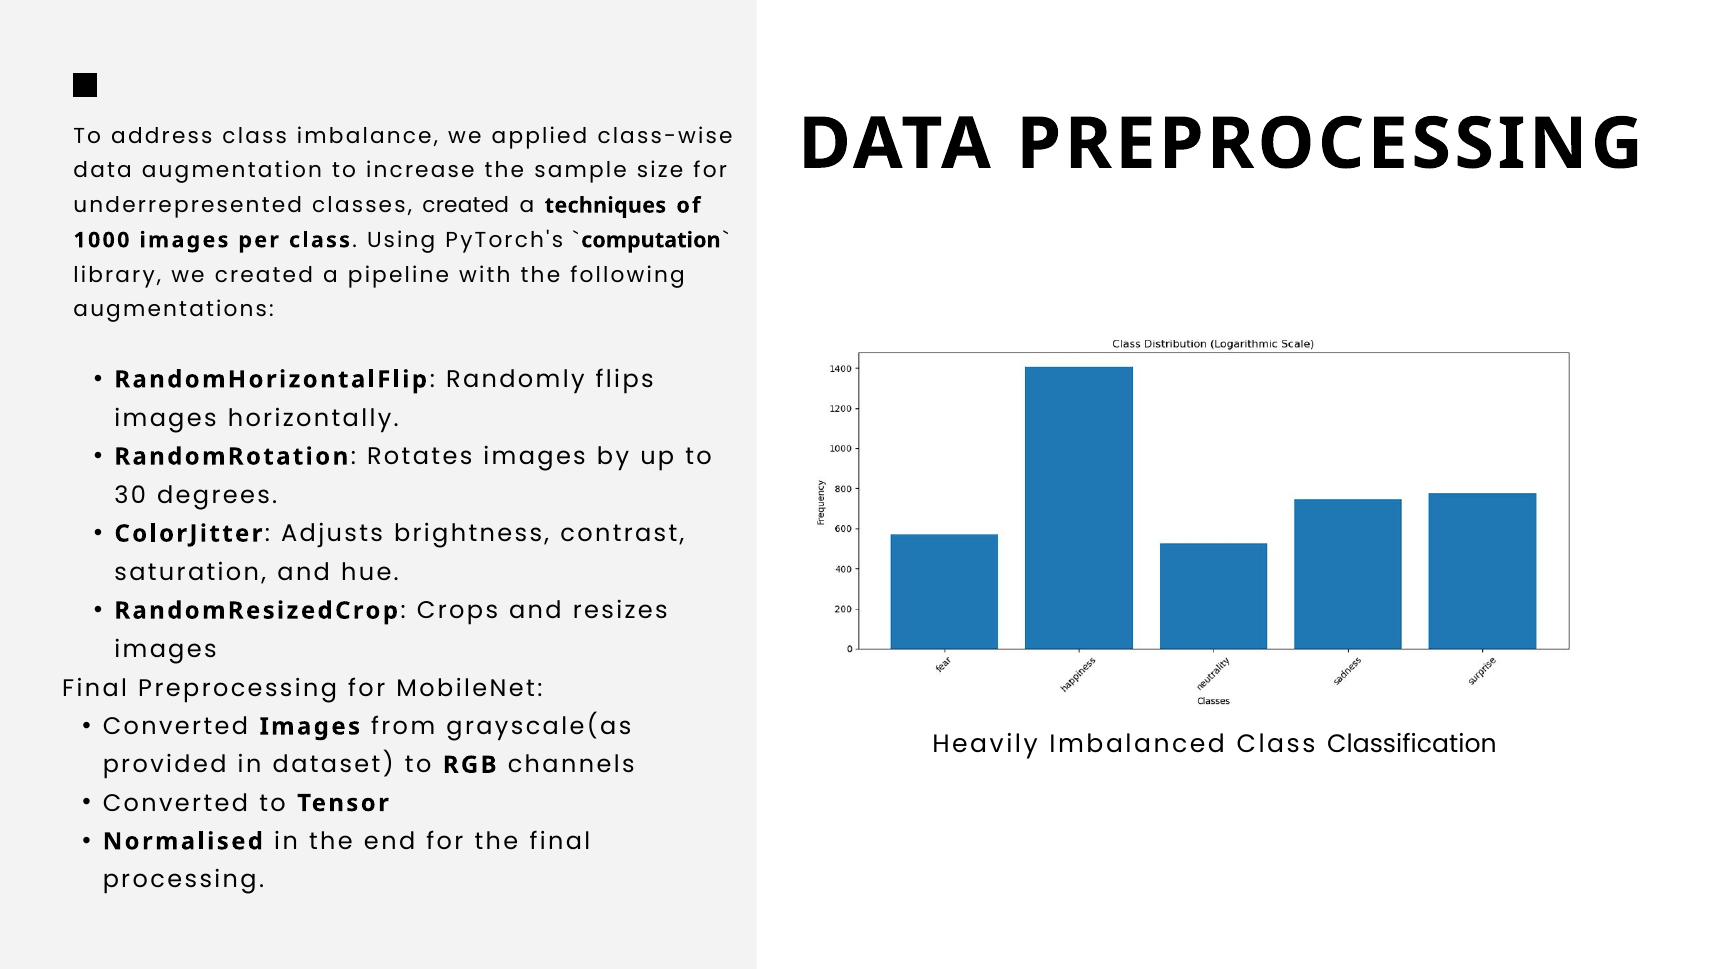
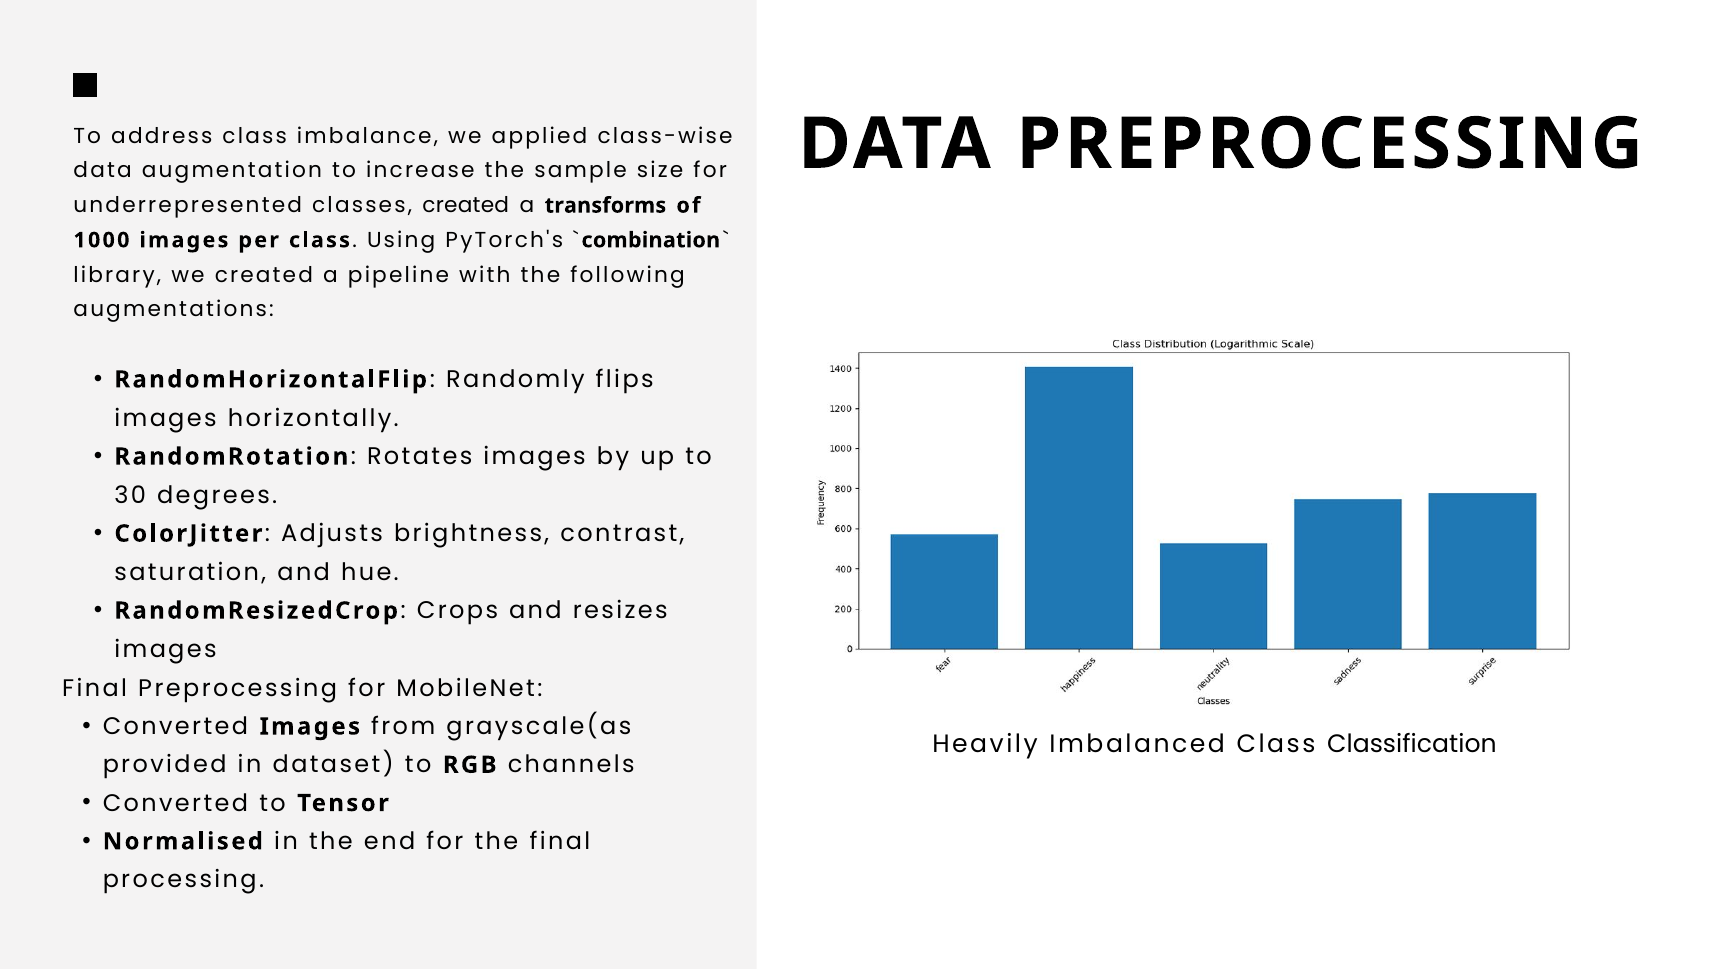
techniques: techniques -> transforms
computation: computation -> combination
